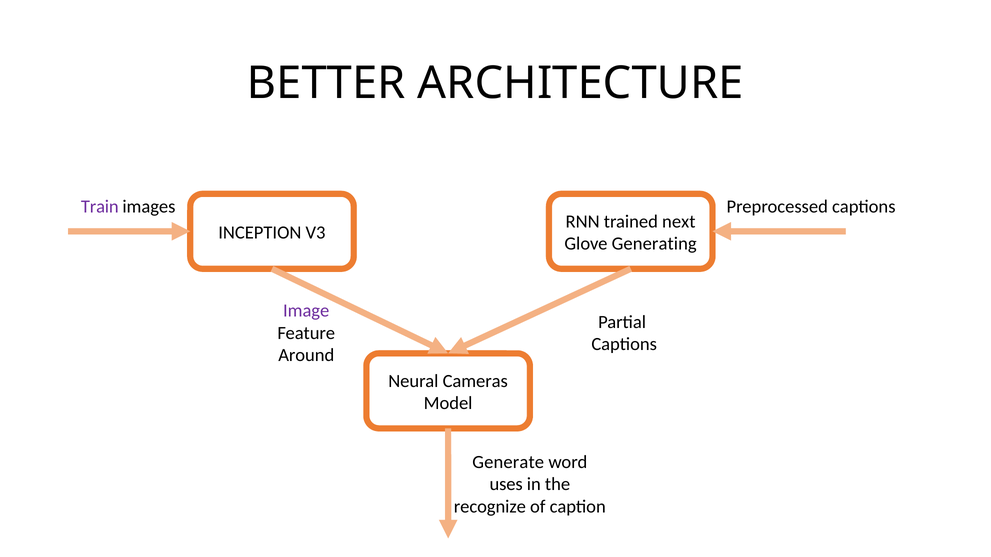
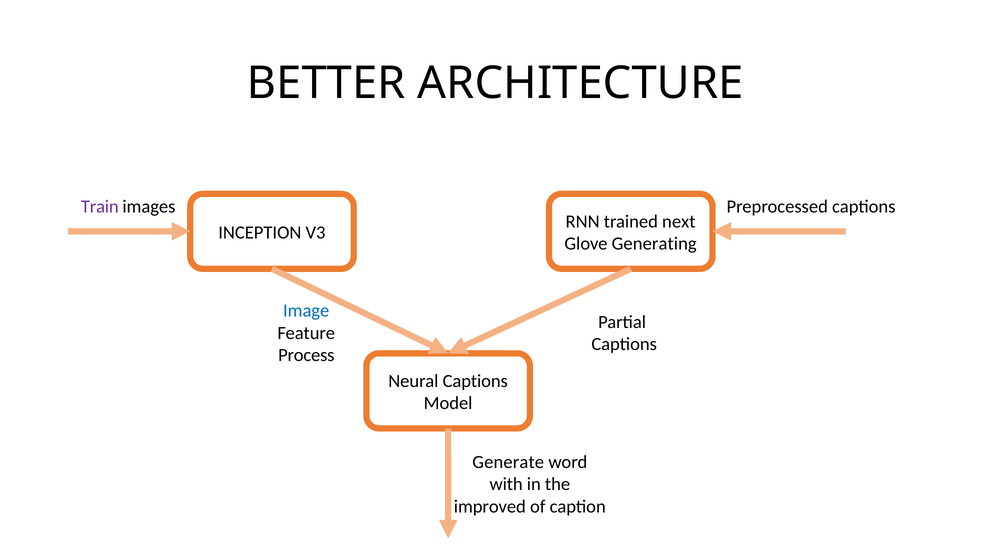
Image colour: purple -> blue
Around: Around -> Process
Neural Cameras: Cameras -> Captions
uses: uses -> with
recognize: recognize -> improved
